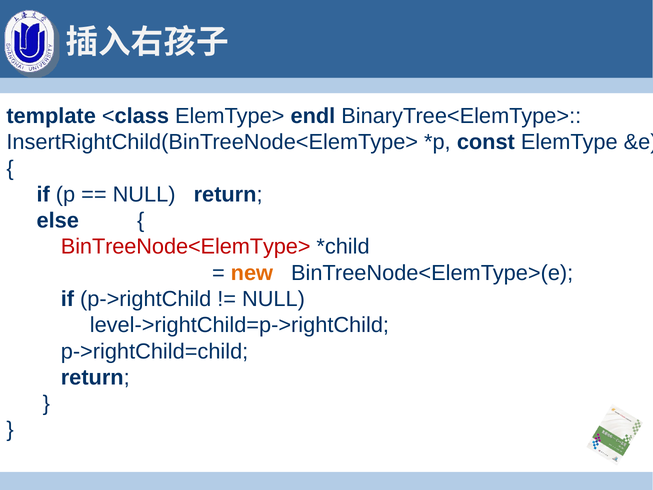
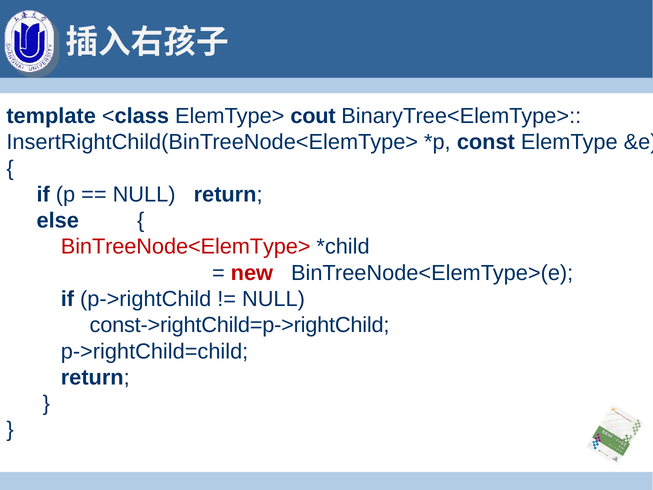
endl: endl -> cout
new colour: orange -> red
level->rightChild=p->rightChild: level->rightChild=p->rightChild -> const->rightChild=p->rightChild
